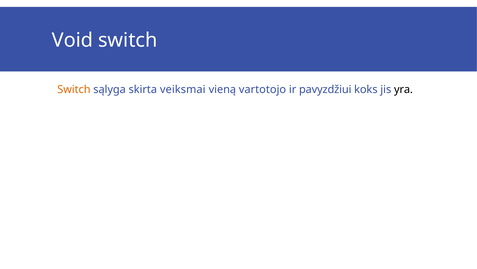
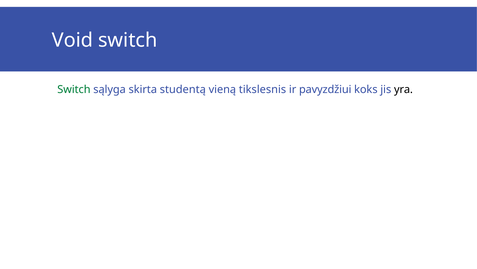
Switch at (74, 89) colour: orange -> green
veiksmai: veiksmai -> studentą
vartotojo: vartotojo -> tikslesnis
